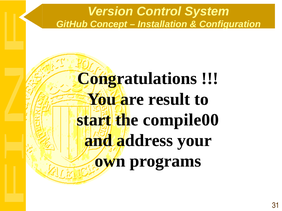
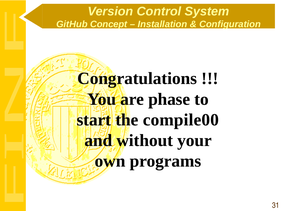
result: result -> phase
address: address -> without
